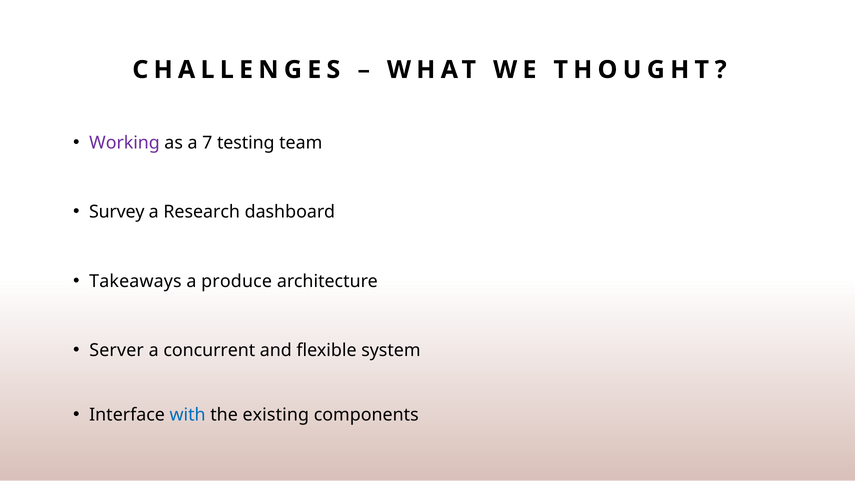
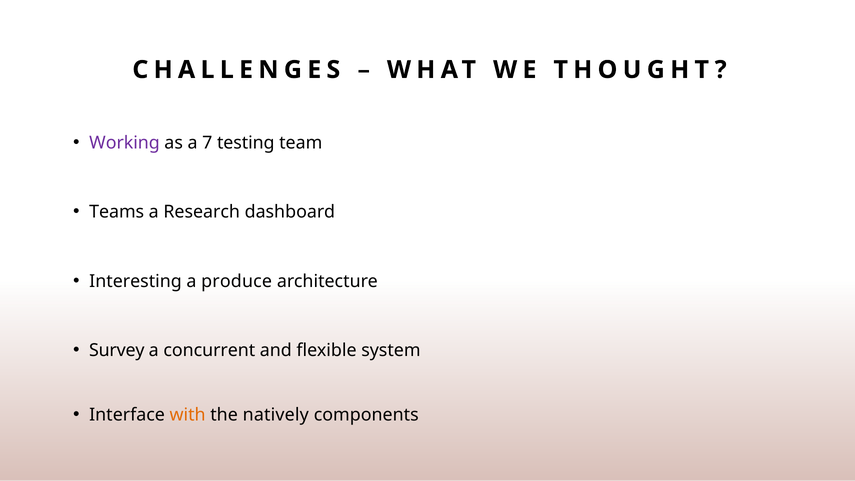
Survey: Survey -> Teams
Takeaways: Takeaways -> Interesting
Server: Server -> Survey
with colour: blue -> orange
existing: existing -> natively
